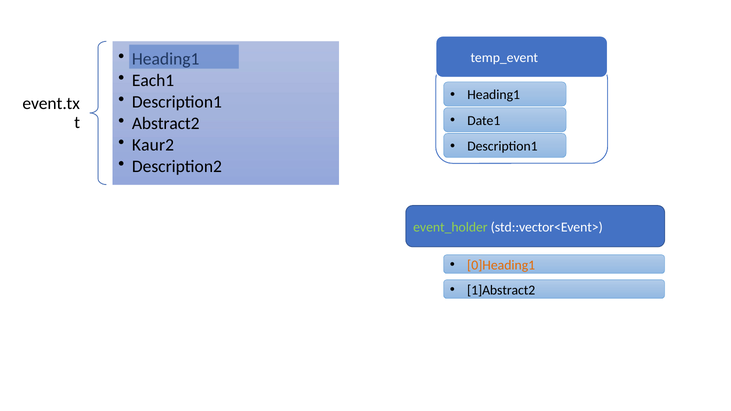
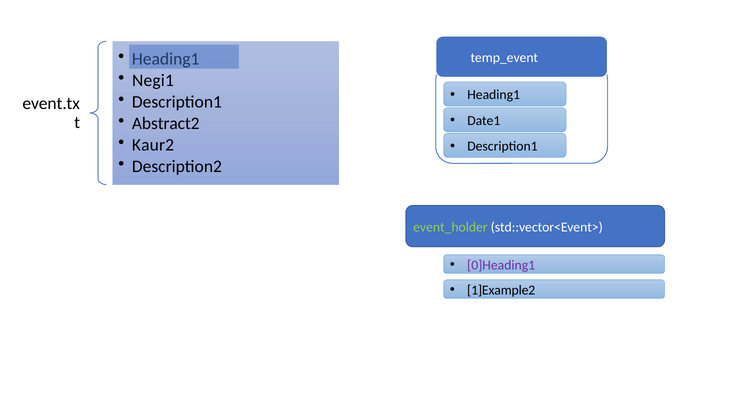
Each1: Each1 -> Negi1
0]Heading1 colour: orange -> purple
1]Abstract2: 1]Abstract2 -> 1]Example2
